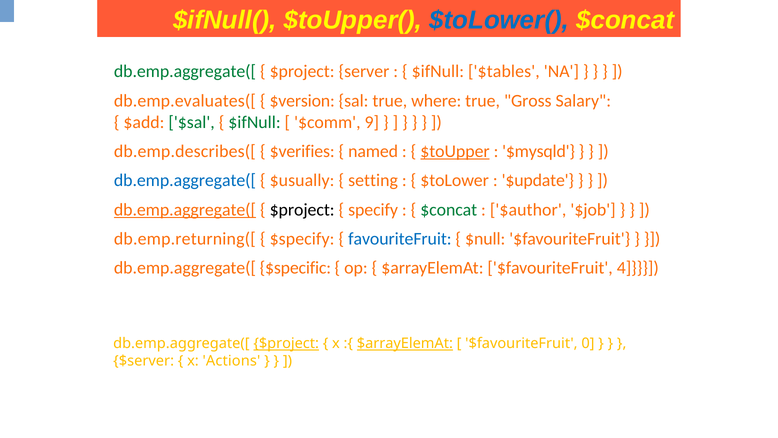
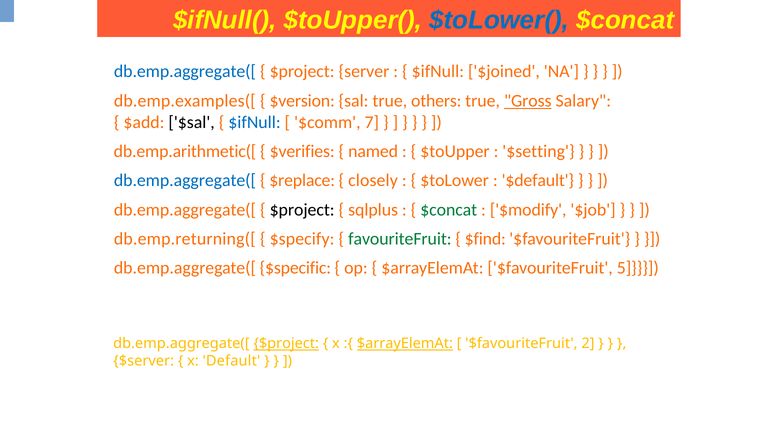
db.emp.aggregate([ at (185, 72) colour: green -> blue
$tables: $tables -> $joined
db.emp.evaluates([: db.emp.evaluates([ -> db.emp.examples([
where: where -> others
Gross underline: none -> present
$sal colour: green -> black
$ifNull at (254, 122) colour: green -> blue
9: 9 -> 7
db.emp.describes([: db.emp.describes([ -> db.emp.arithmetic([
$toUpper underline: present -> none
$mysqld: $mysqld -> $setting
$usually: $usually -> $replace
setting: setting -> closely
$update: $update -> $default
db.emp.aggregate([ at (185, 210) underline: present -> none
specify: specify -> sqlplus
$author: $author -> $modify
favouriteFruit colour: blue -> green
$null: $null -> $find
4: 4 -> 5
0: 0 -> 2
Actions: Actions -> Default
